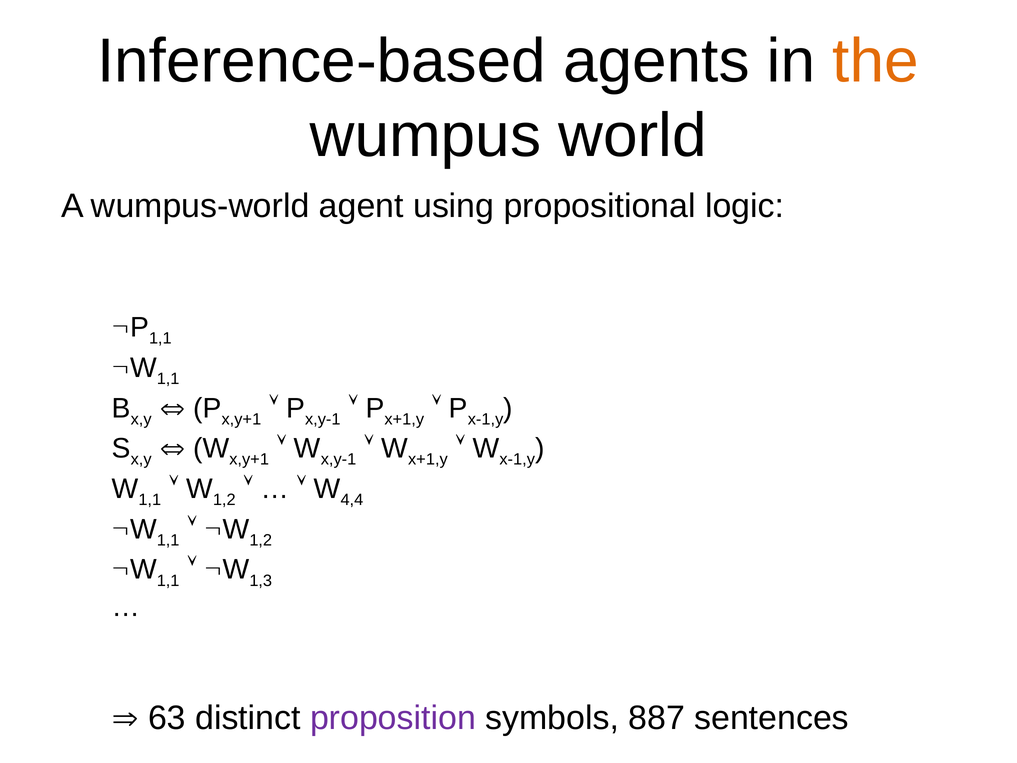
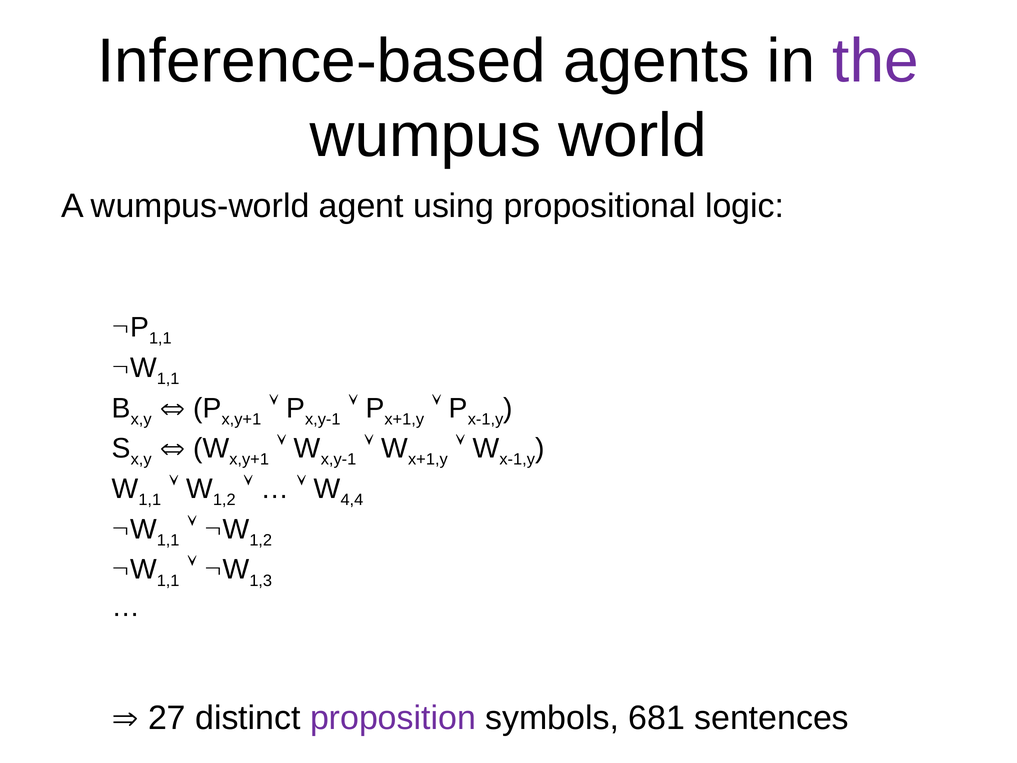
the colour: orange -> purple
63: 63 -> 27
887: 887 -> 681
